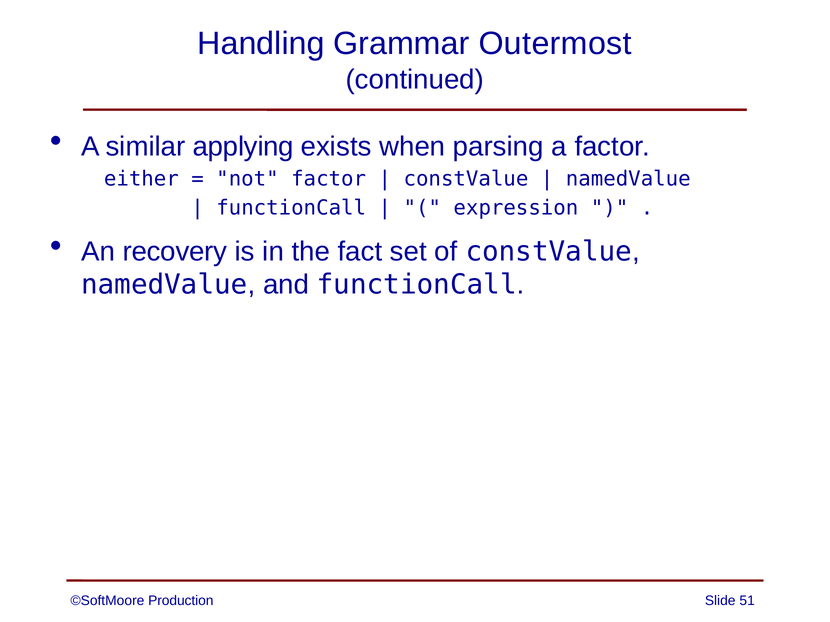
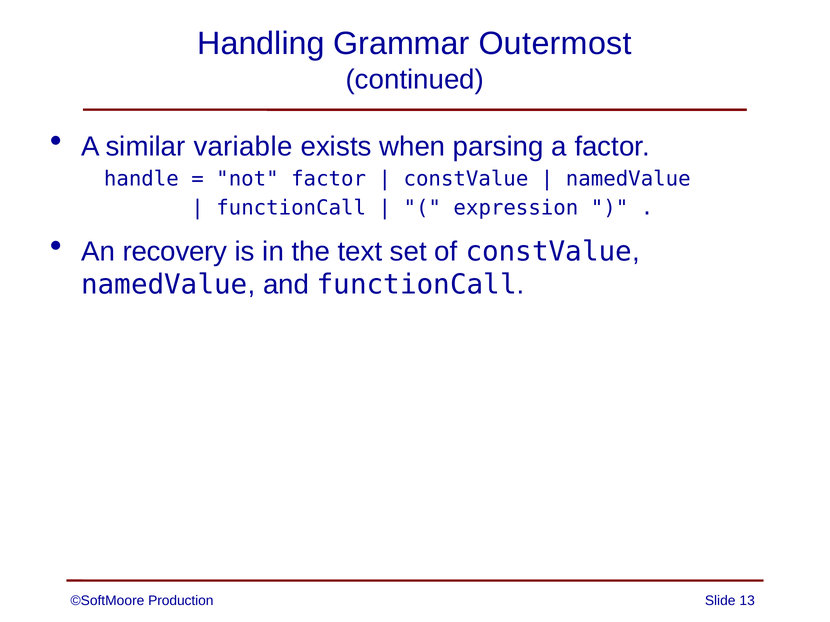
applying: applying -> variable
either: either -> handle
fact: fact -> text
51: 51 -> 13
